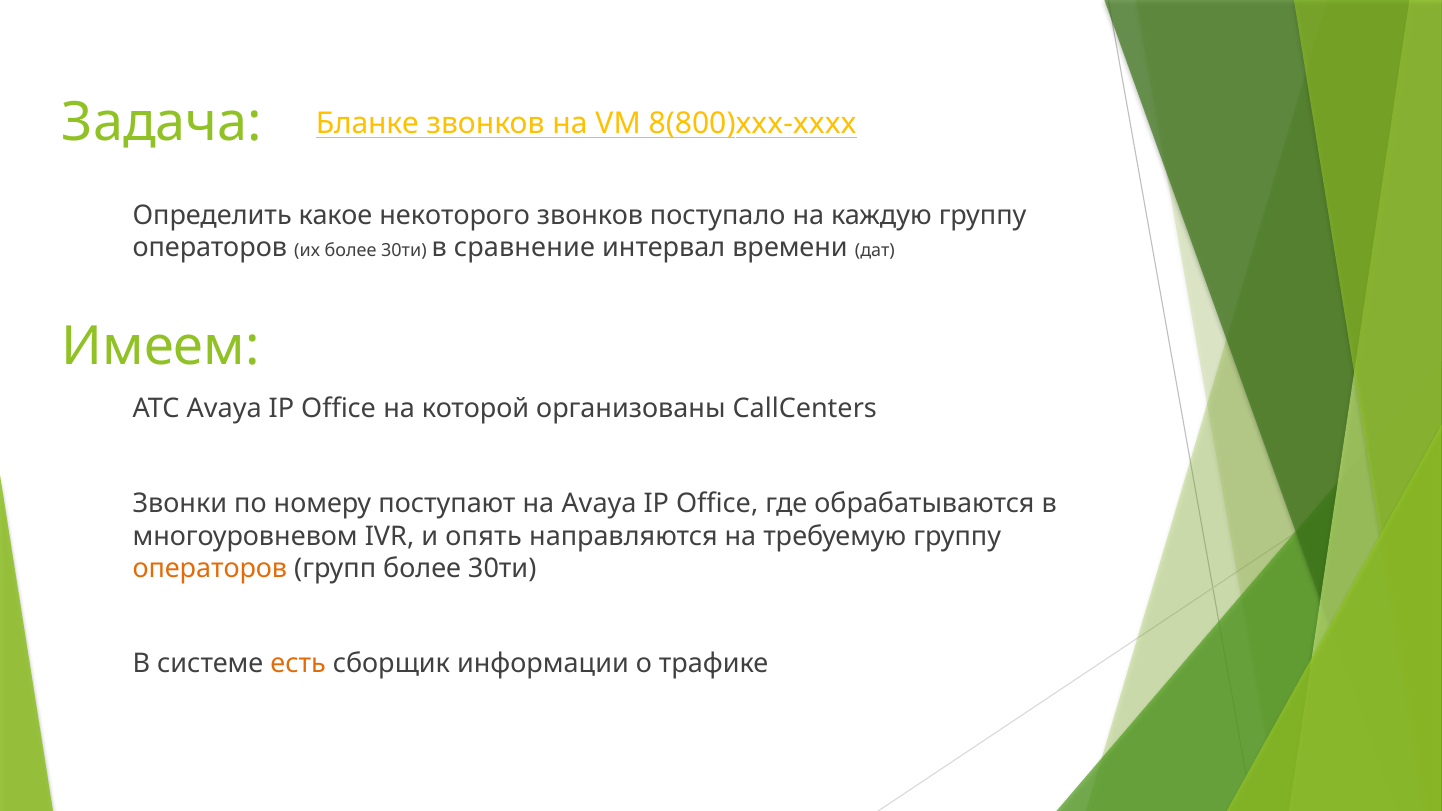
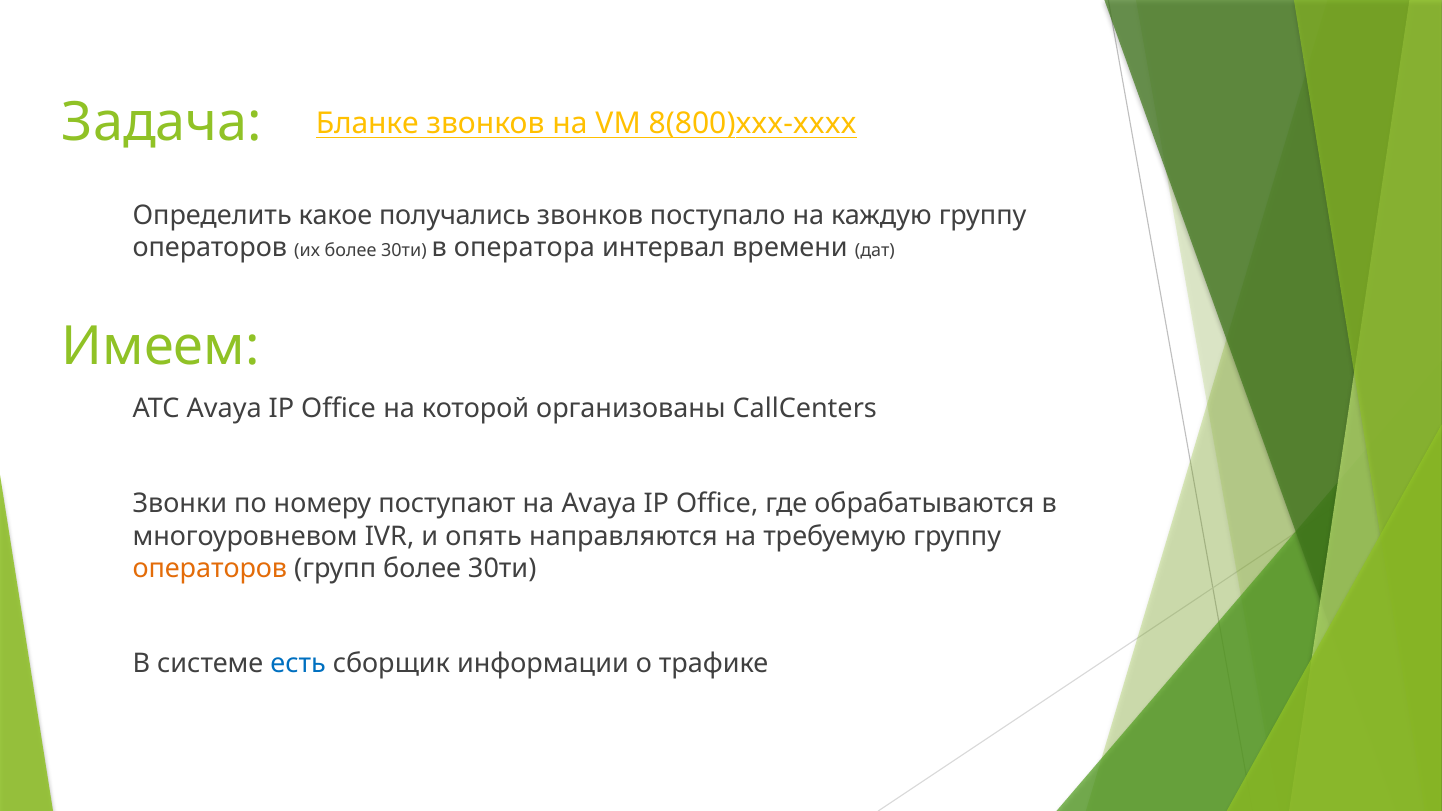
некоторого: некоторого -> получались
сравнение: сравнение -> оператора
есть colour: orange -> blue
